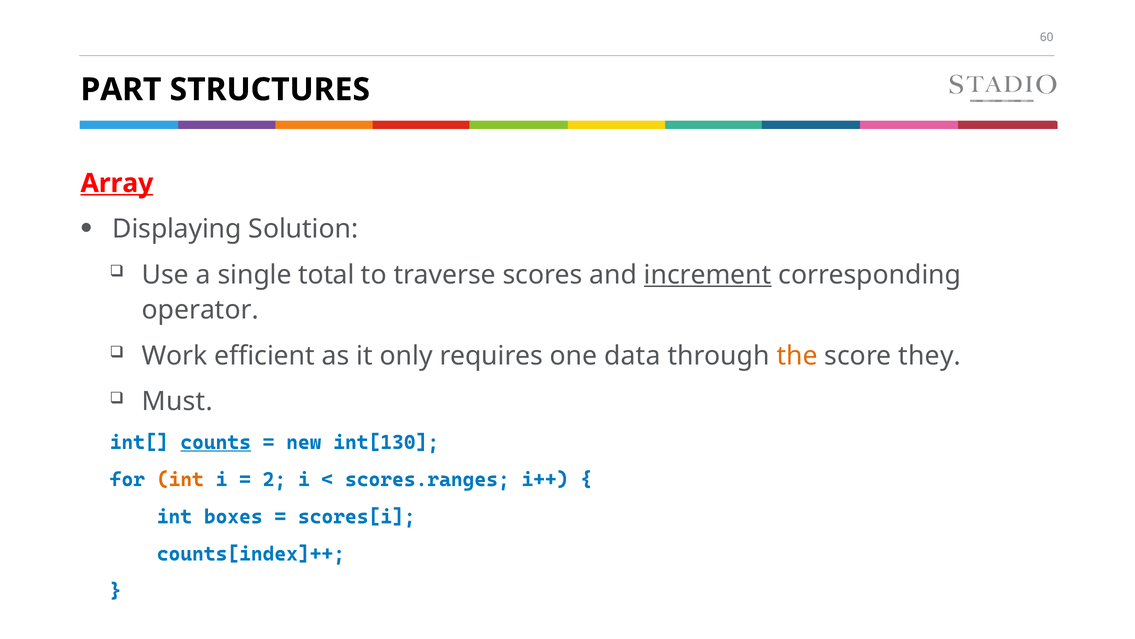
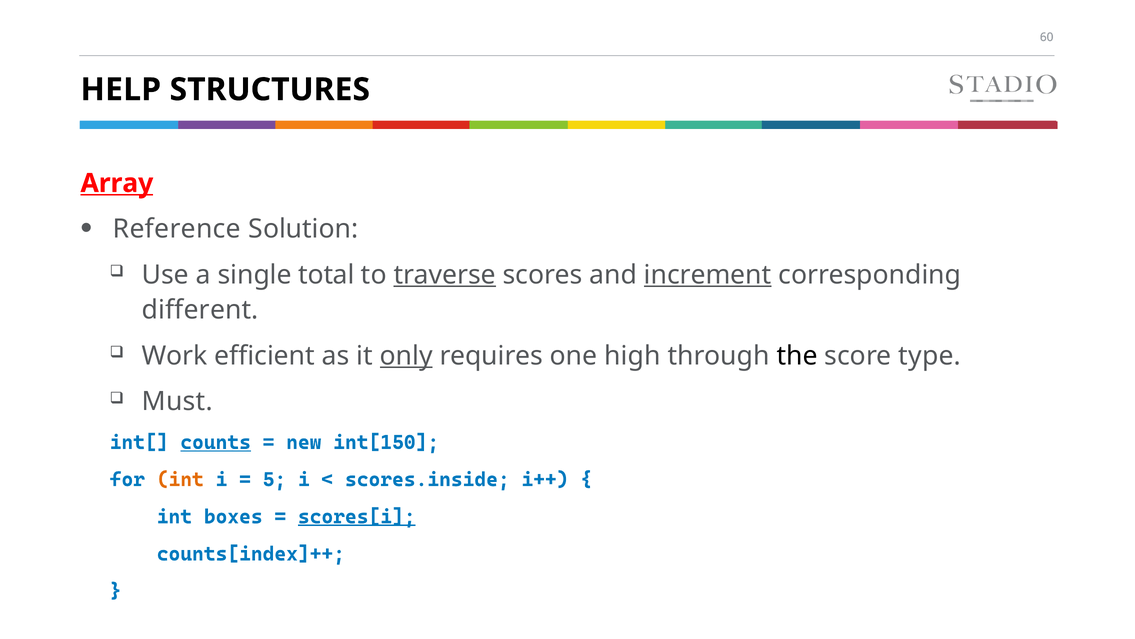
PART: PART -> HELP
Displaying: Displaying -> Reference
traverse underline: none -> present
operator: operator -> different
only underline: none -> present
data: data -> high
the colour: orange -> black
they: they -> type
int[130: int[130 -> int[150
2: 2 -> 5
scores.ranges: scores.ranges -> scores.inside
scores[i underline: none -> present
